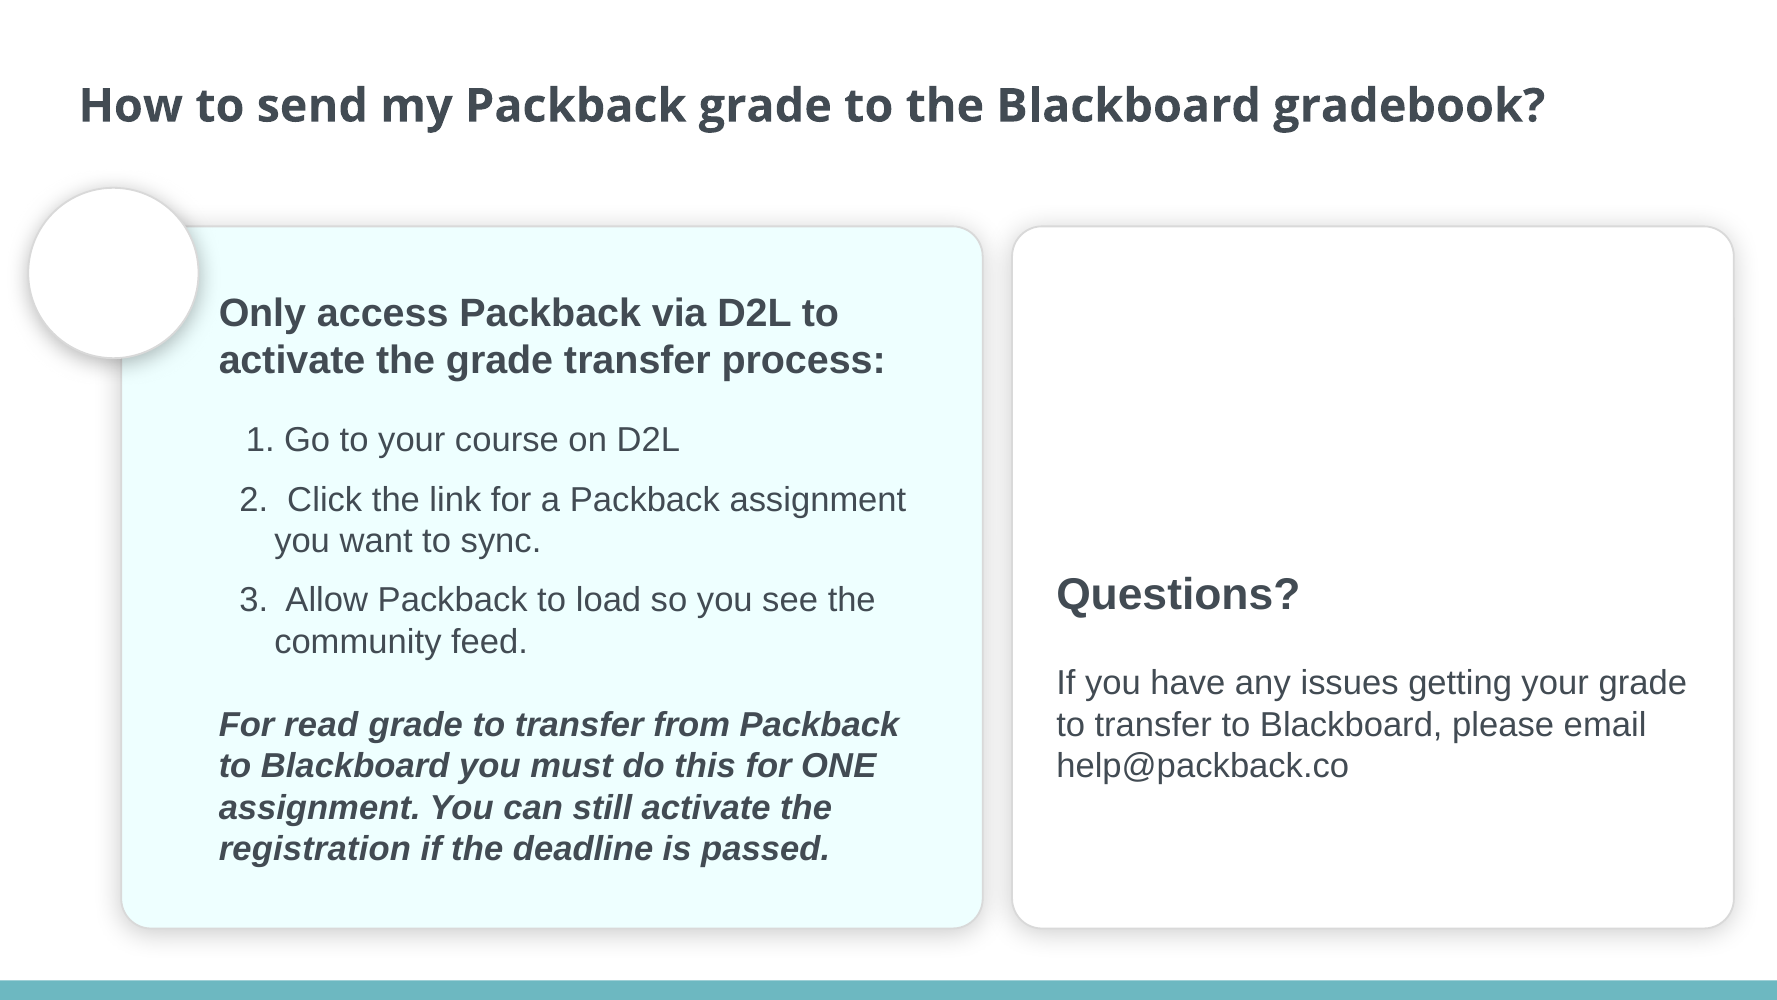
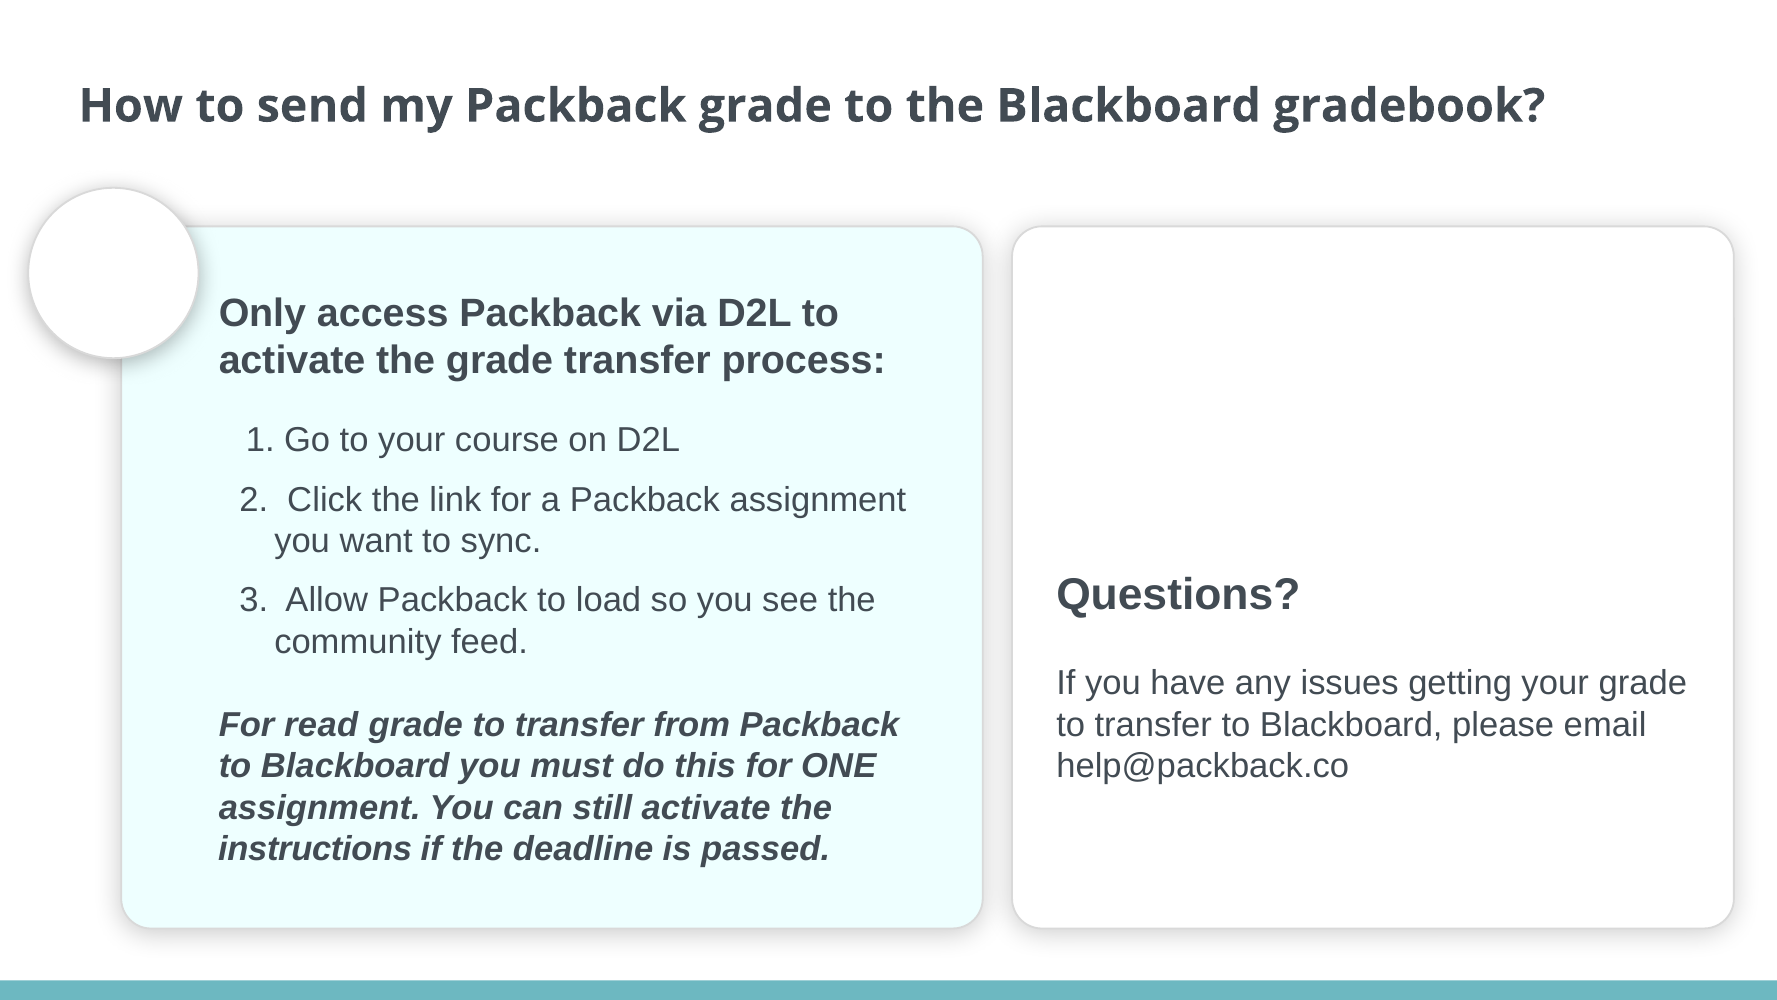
registration: registration -> instructions
